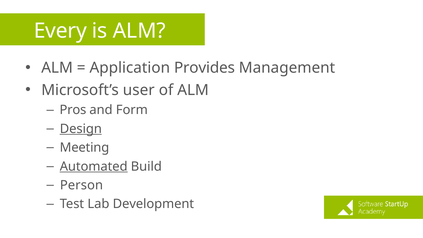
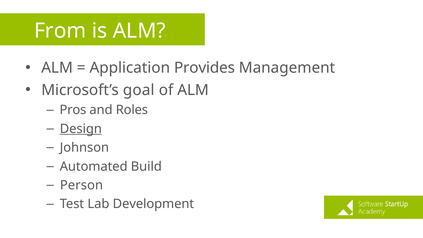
Every: Every -> From
user: user -> goal
Form: Form -> Roles
Meeting: Meeting -> Johnson
Automated underline: present -> none
